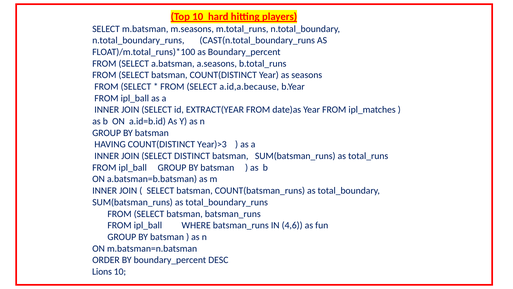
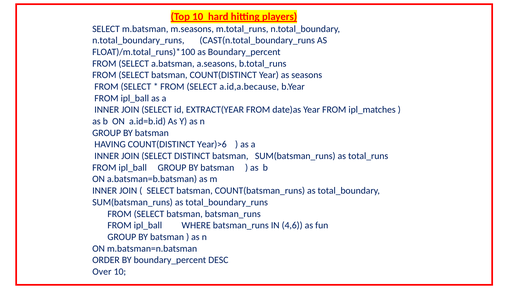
Year)>3: Year)>3 -> Year)>6
Lions: Lions -> Over
